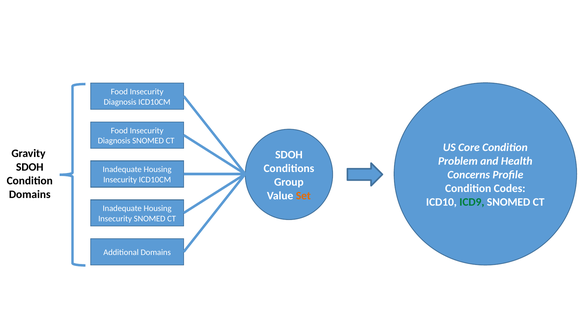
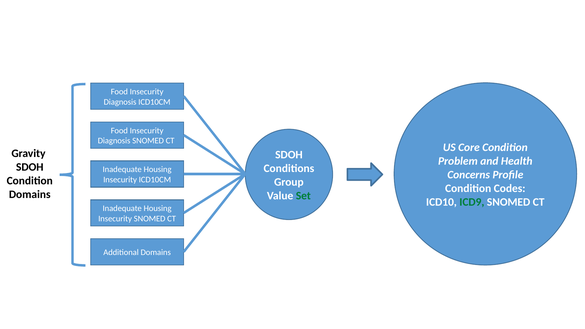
Set colour: orange -> green
